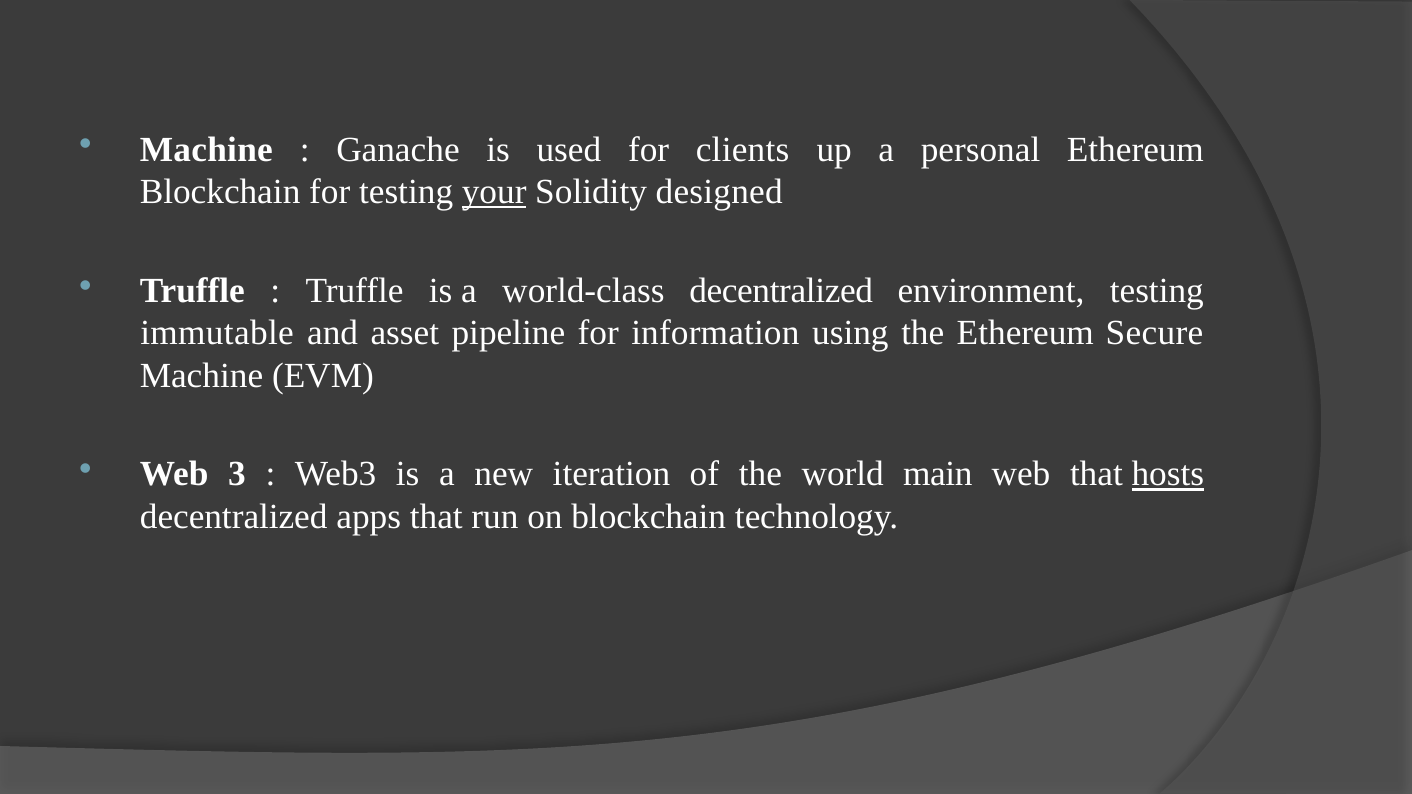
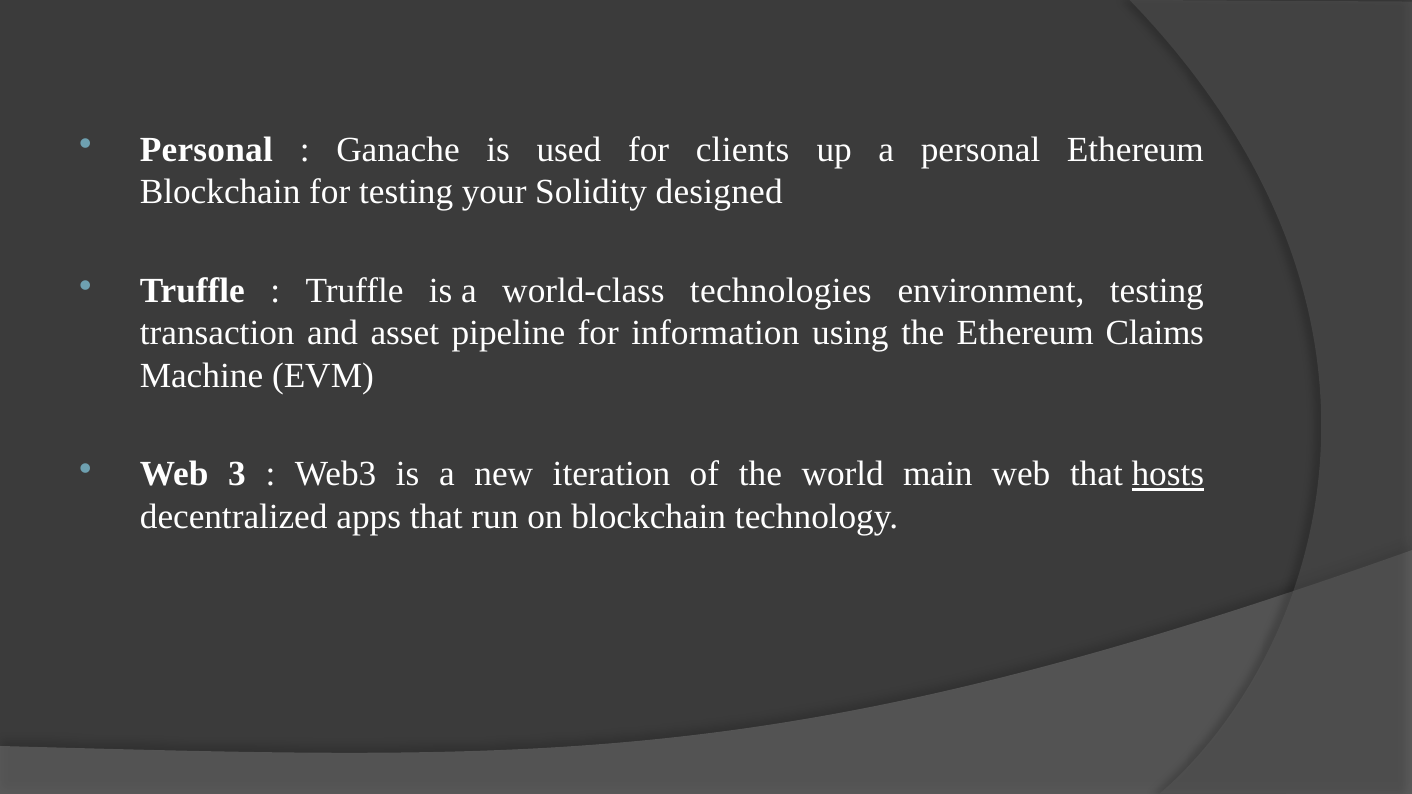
Machine at (206, 150): Machine -> Personal
your underline: present -> none
world-class decentralized: decentralized -> technologies
immutable: immutable -> transaction
Secure: Secure -> Claims
